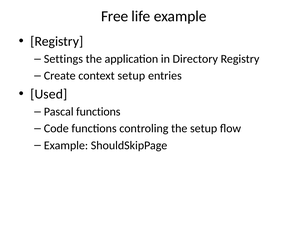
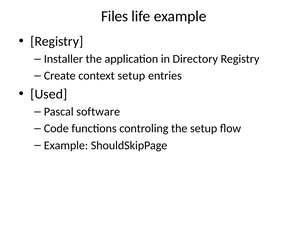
Free: Free -> Files
Settings: Settings -> Installer
Pascal functions: functions -> software
